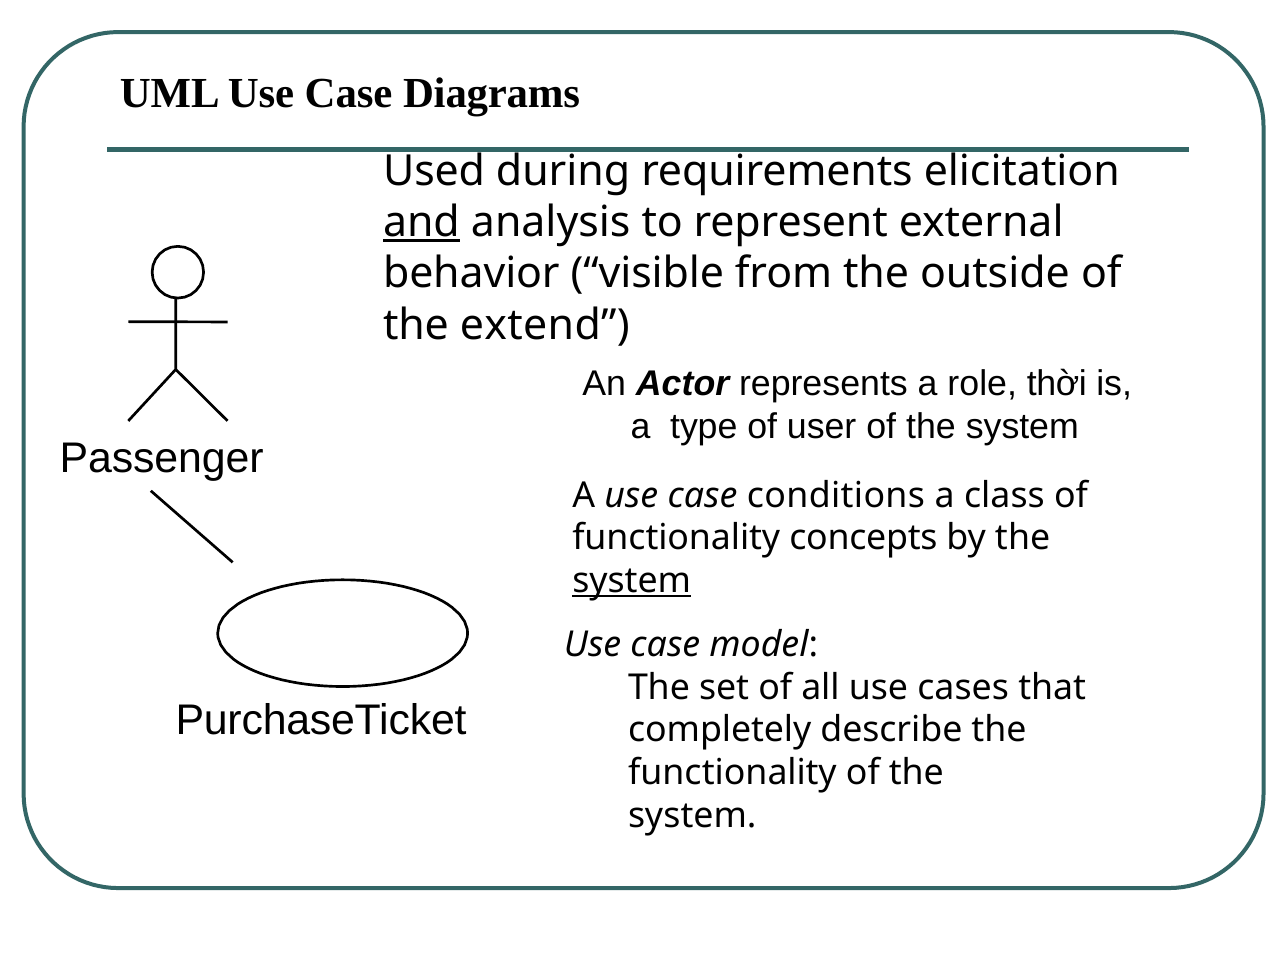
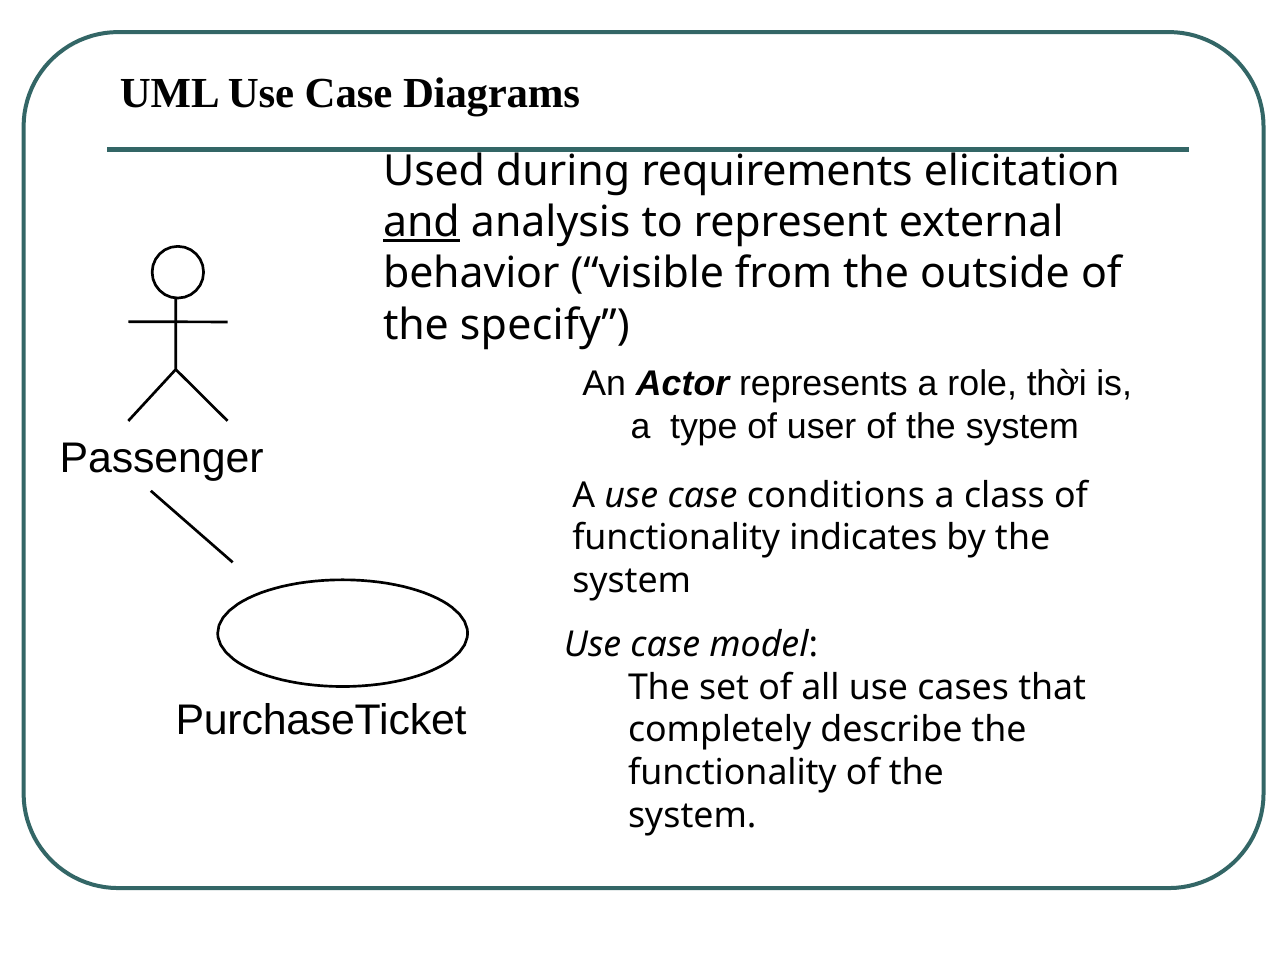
extend: extend -> specify
concepts: concepts -> indicates
system at (632, 581) underline: present -> none
